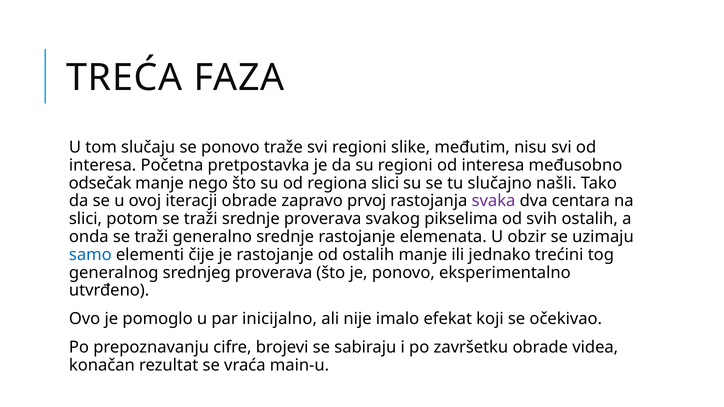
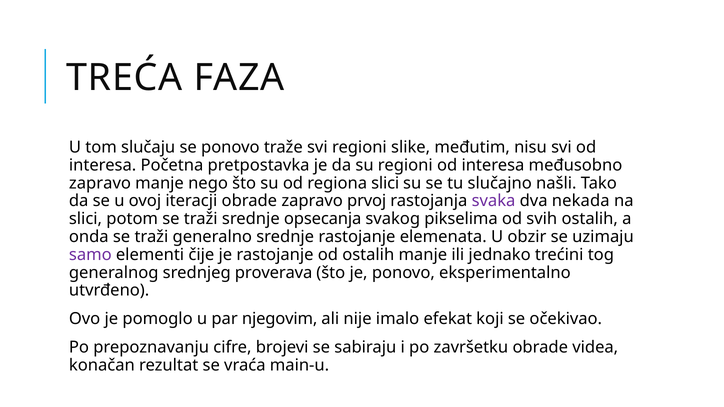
odsečak at (100, 183): odsečak -> zapravo
centara: centara -> nekada
srednje proverava: proverava -> opsecanja
samo colour: blue -> purple
inicijalno: inicijalno -> njegovim
